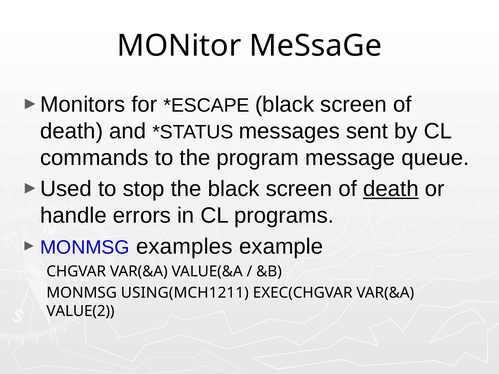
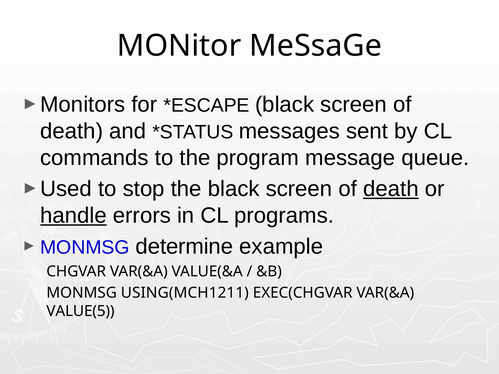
handle underline: none -> present
examples: examples -> determine
VALUE(2: VALUE(2 -> VALUE(5
